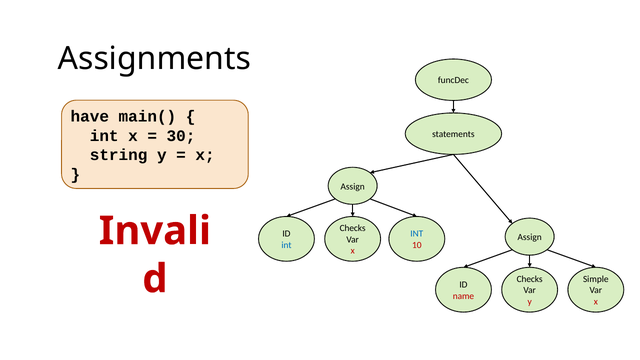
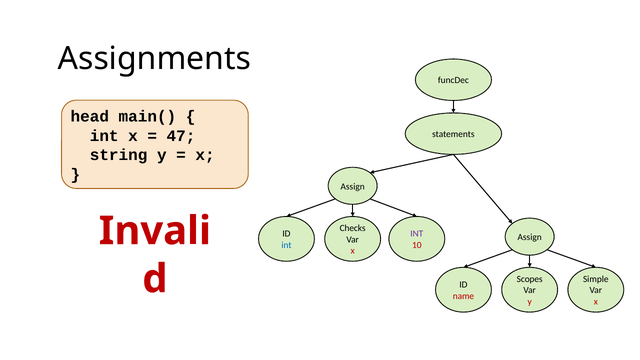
have: have -> head
30: 30 -> 47
INT at (417, 234) colour: blue -> purple
Checks at (530, 279): Checks -> Scopes
